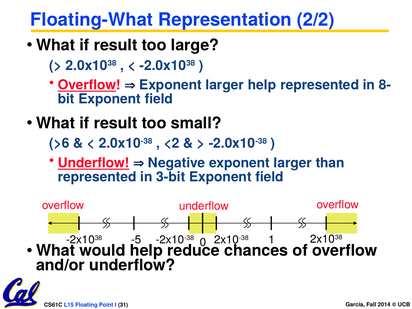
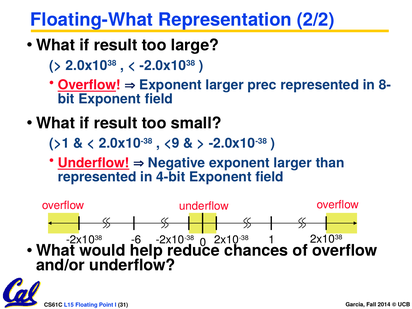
larger help: help -> prec
>6: >6 -> >1
<2: <2 -> <9
3-bit: 3-bit -> 4-bit
-5: -5 -> -6
